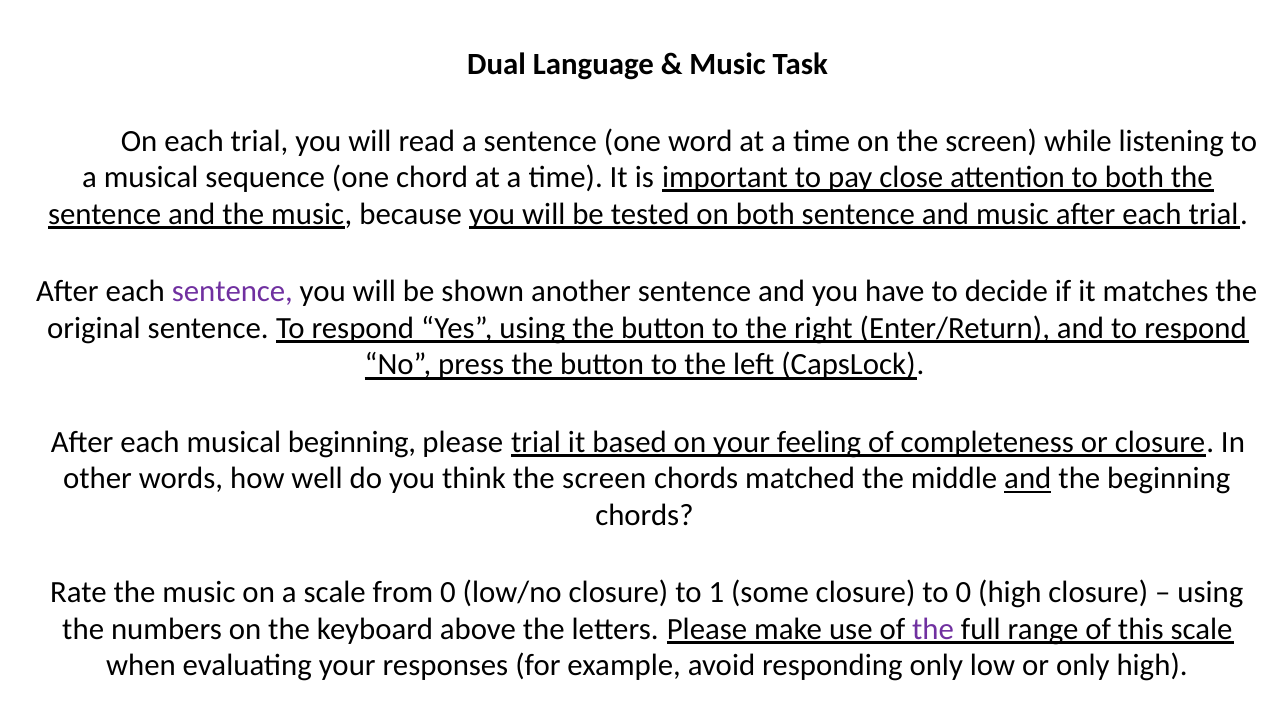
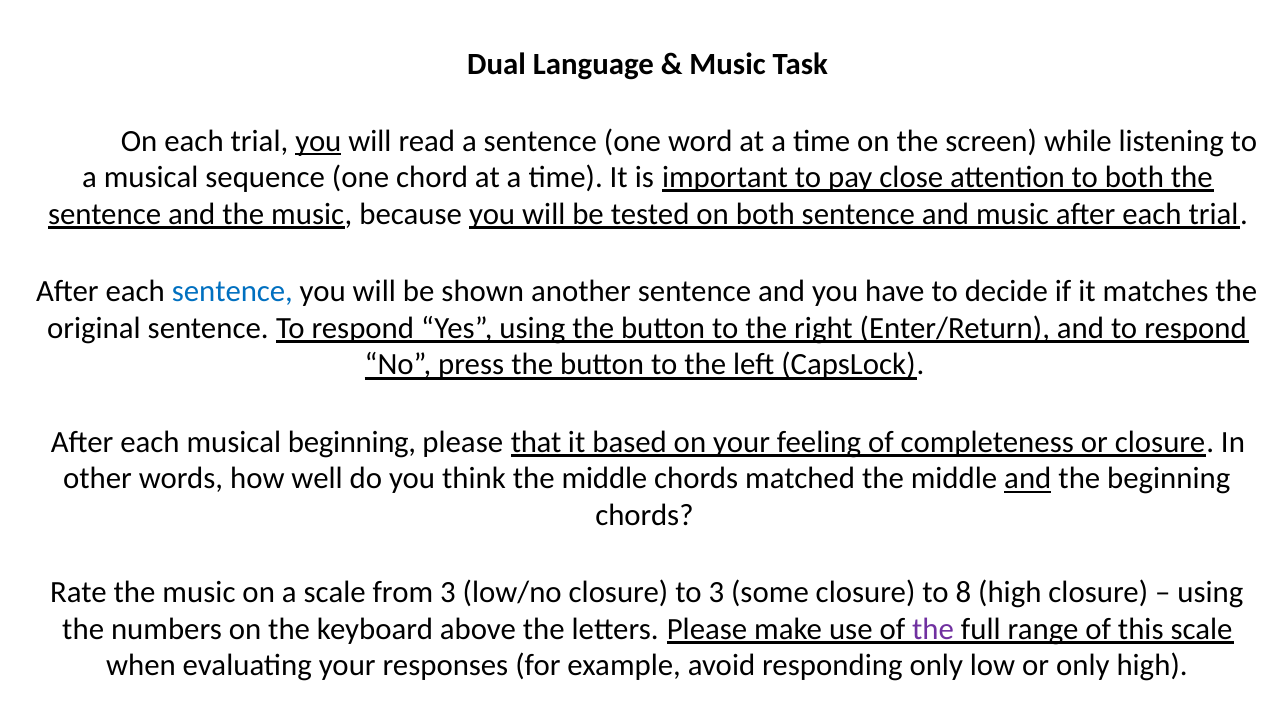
you at (318, 141) underline: none -> present
sentence at (232, 292) colour: purple -> blue
please trial: trial -> that
think the screen: screen -> middle
from 0: 0 -> 3
to 1: 1 -> 3
to 0: 0 -> 8
